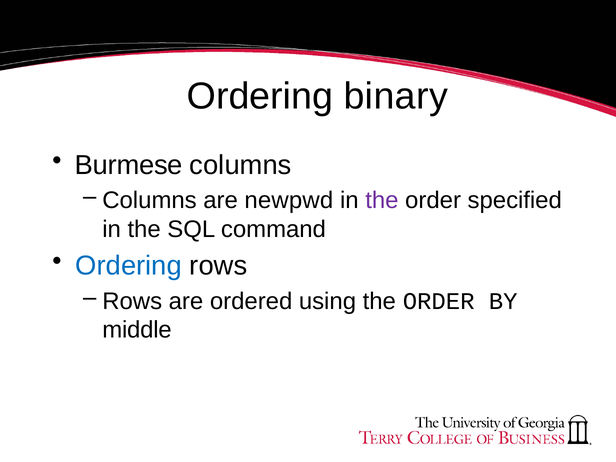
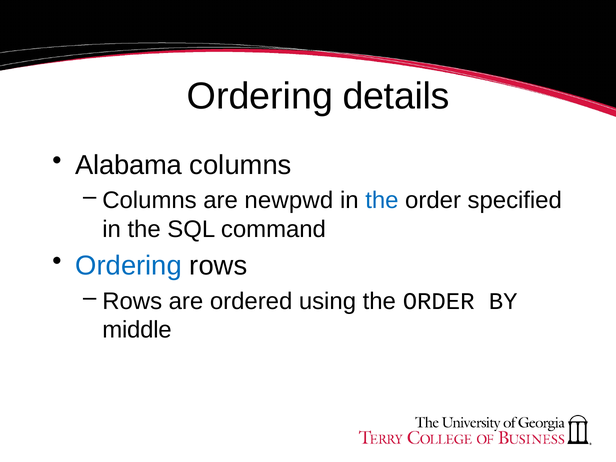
binary: binary -> details
Burmese: Burmese -> Alabama
the at (382, 200) colour: purple -> blue
